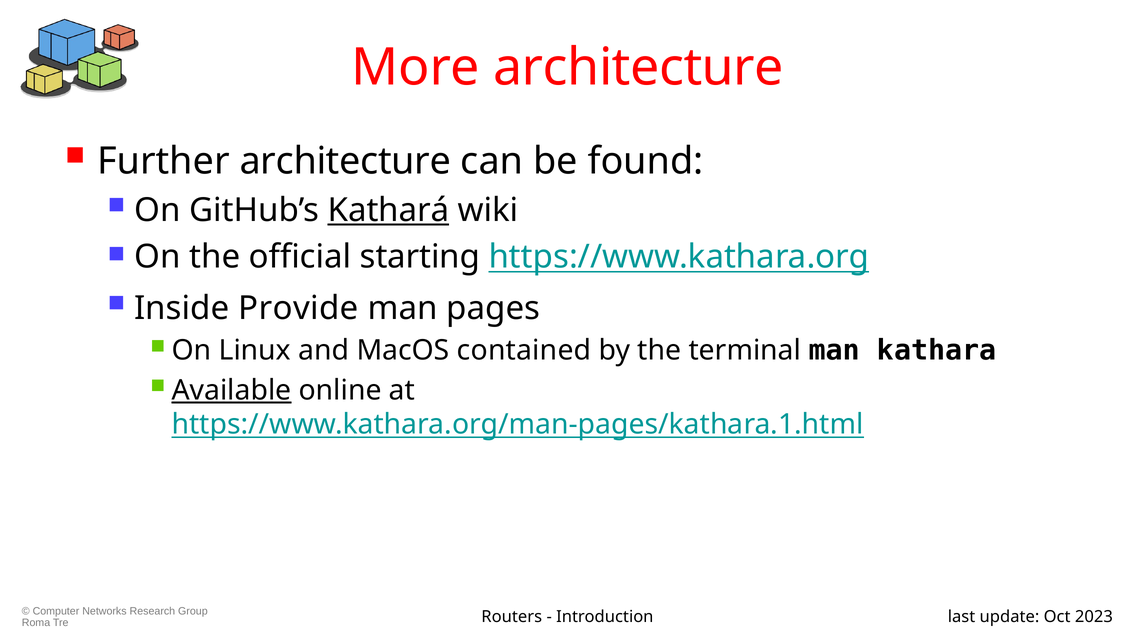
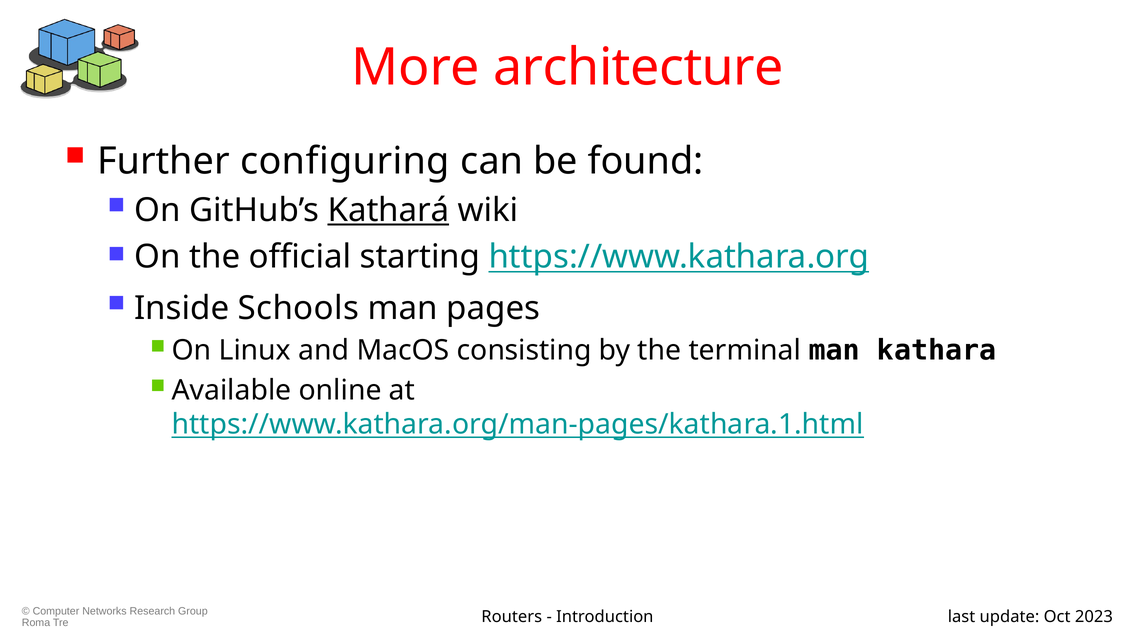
Further architecture: architecture -> configuring
Provide: Provide -> Schools
contained: contained -> consisting
Available underline: present -> none
